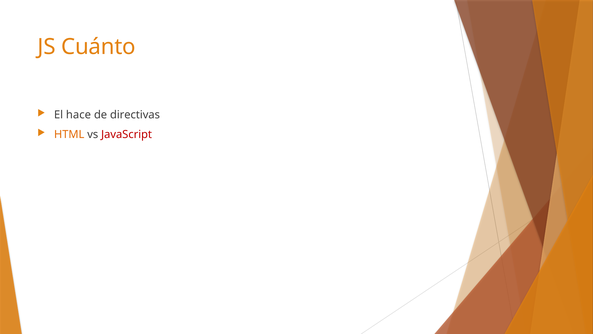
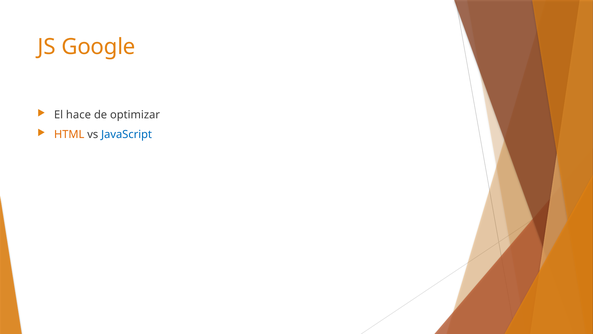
Cuánto: Cuánto -> Google
directivas: directivas -> optimizar
JavaScript colour: red -> blue
